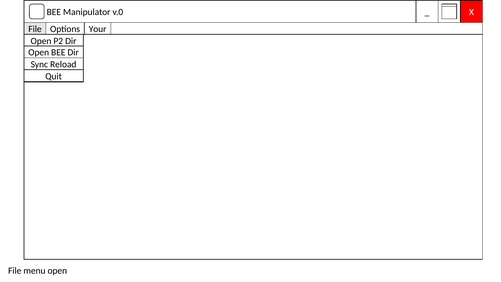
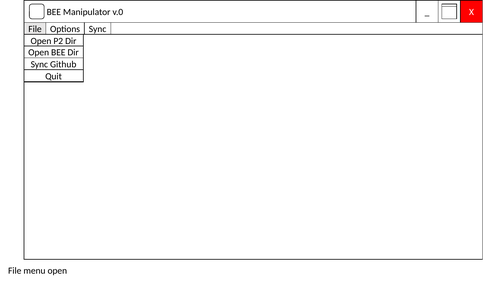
Options Your: Your -> Sync
Reload: Reload -> Github
